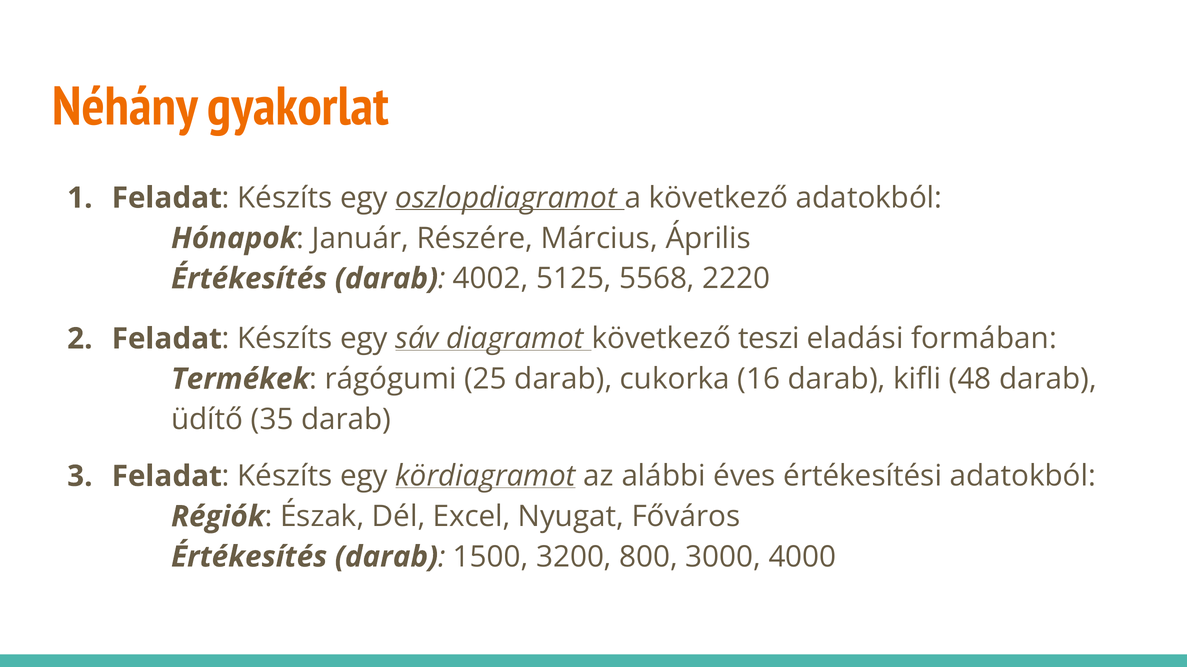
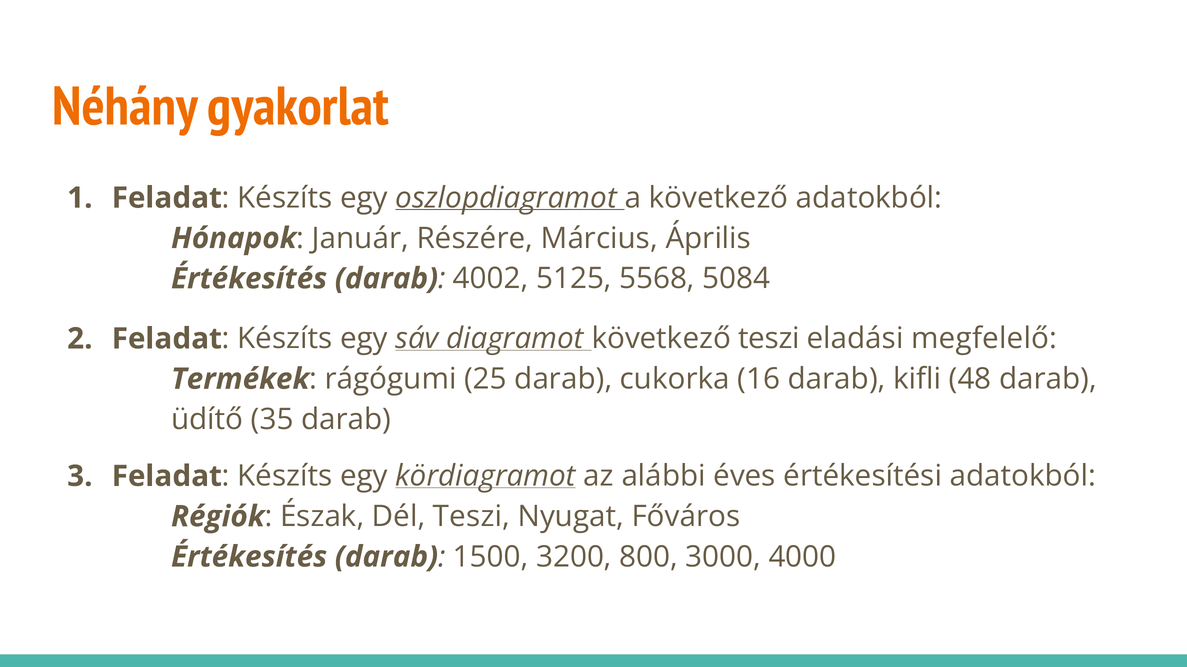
2220: 2220 -> 5084
formában: formában -> megfelelő
Dél Excel: Excel -> Teszi
